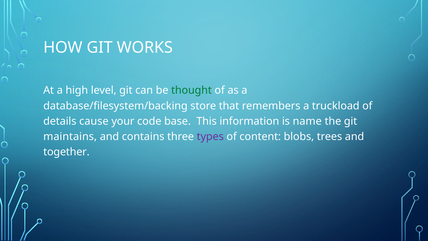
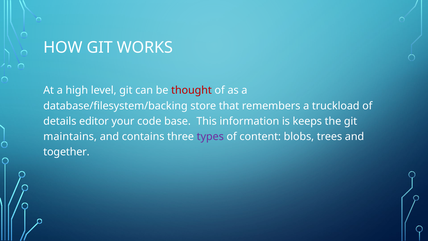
thought colour: green -> red
cause: cause -> editor
name: name -> keeps
